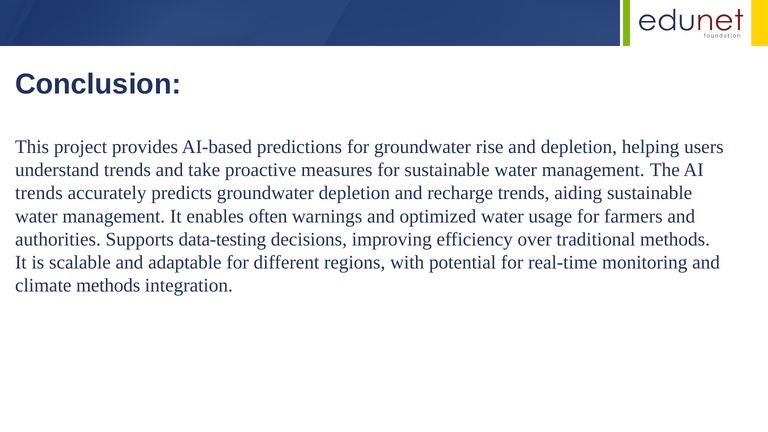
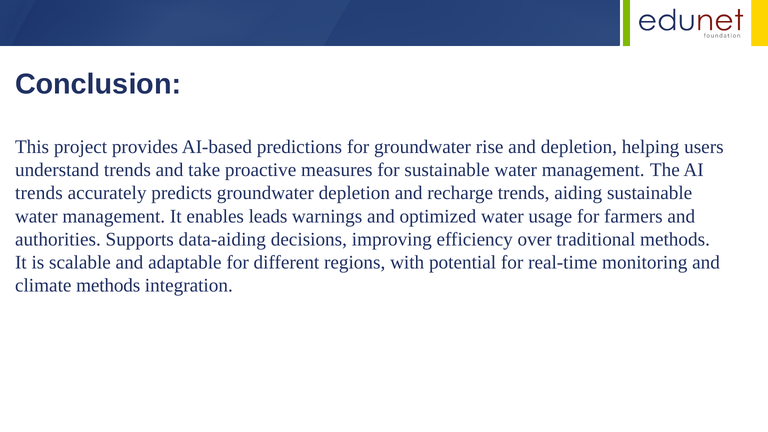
often: often -> leads
data-testing: data-testing -> data-aiding
